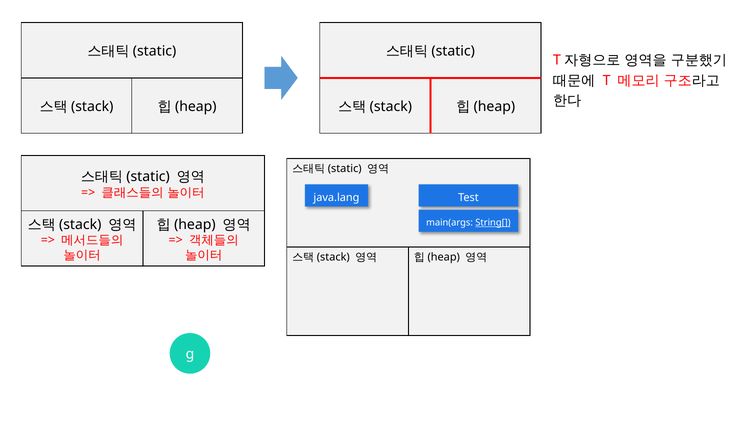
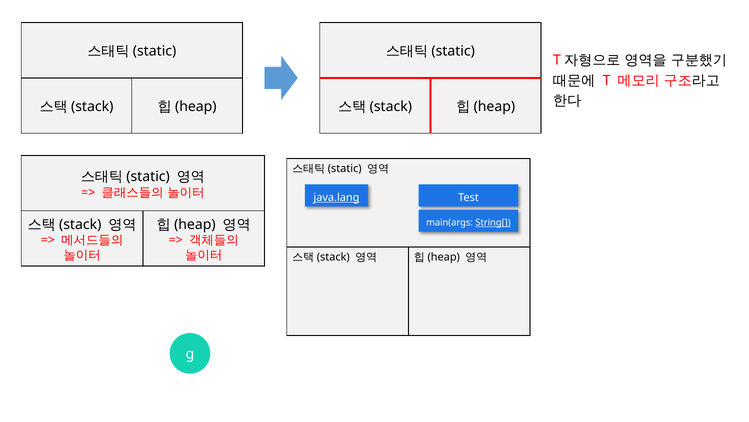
java.lang underline: none -> present
